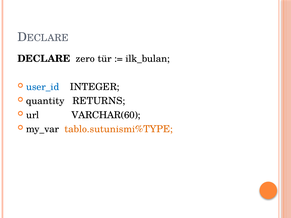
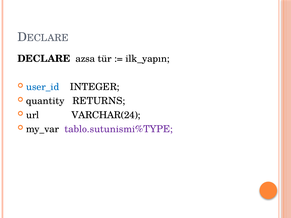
zero: zero -> azsa
ilk_bulan: ilk_bulan -> ilk_yapın
VARCHAR(60: VARCHAR(60 -> VARCHAR(24
tablo.sutunismi%TYPE colour: orange -> purple
